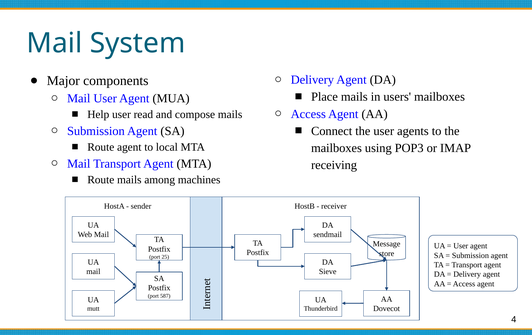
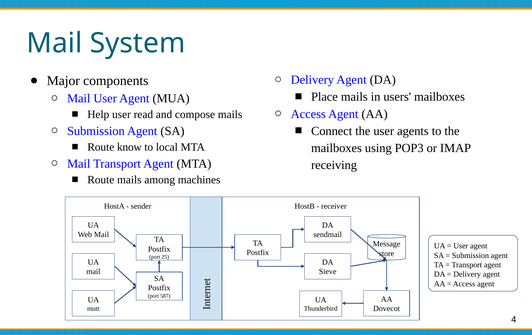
Route agent: agent -> know
